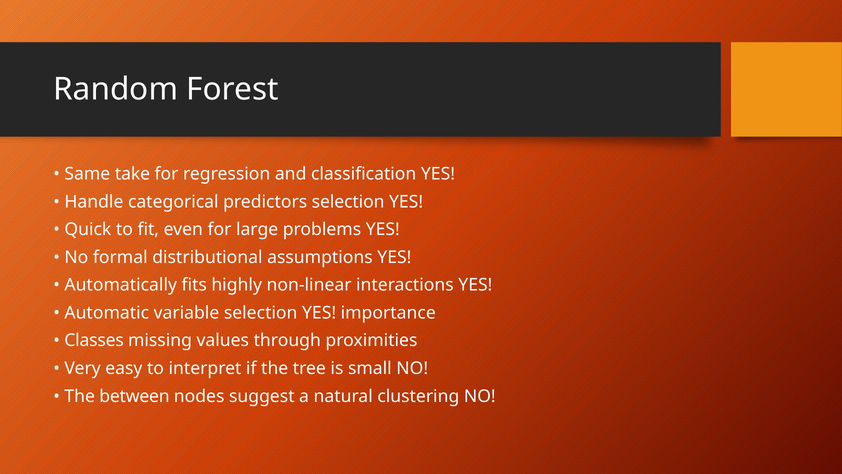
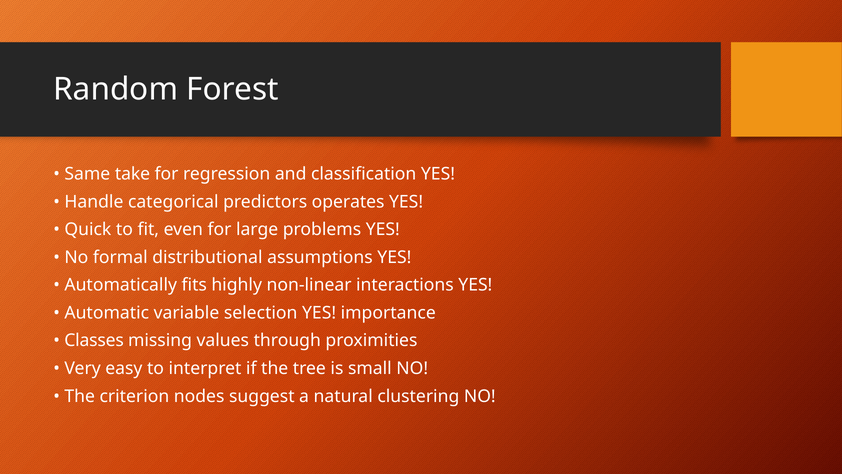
predictors selection: selection -> operates
between: between -> criterion
